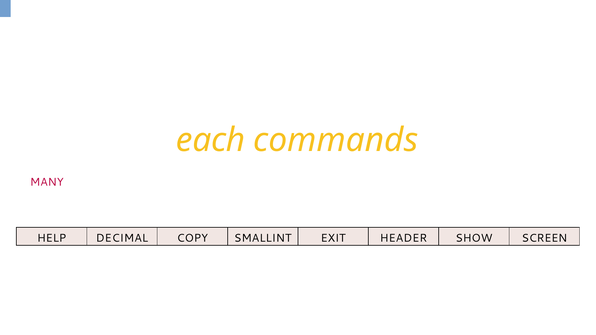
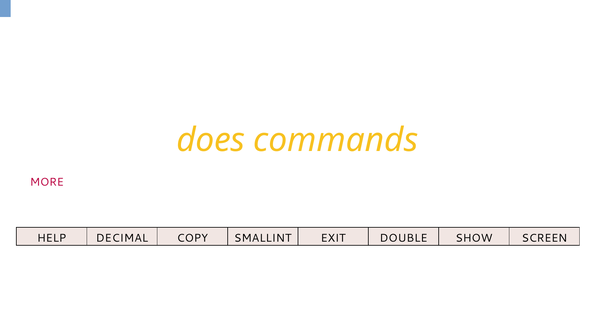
each: each -> does
MANY: MANY -> MORE
HEADER: HEADER -> DOUBLE
